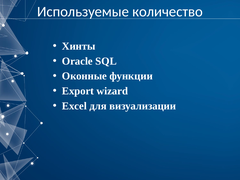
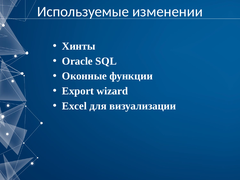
количество: количество -> изменении
